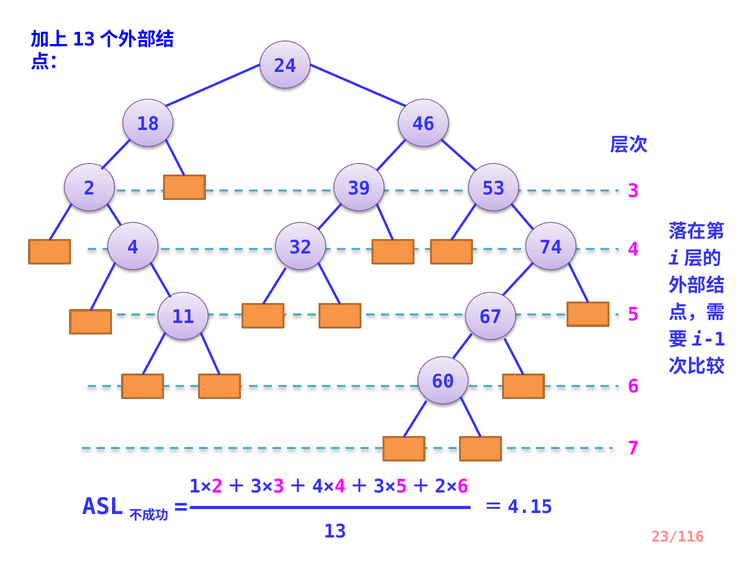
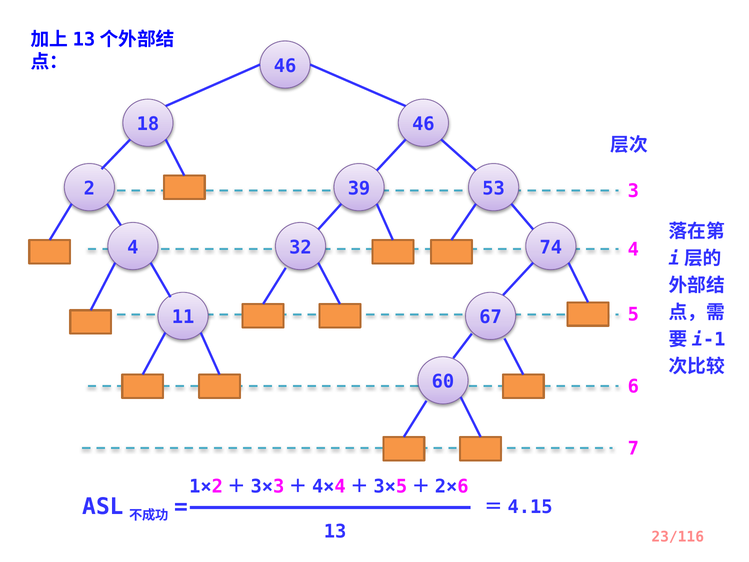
24 at (285, 66): 24 -> 46
